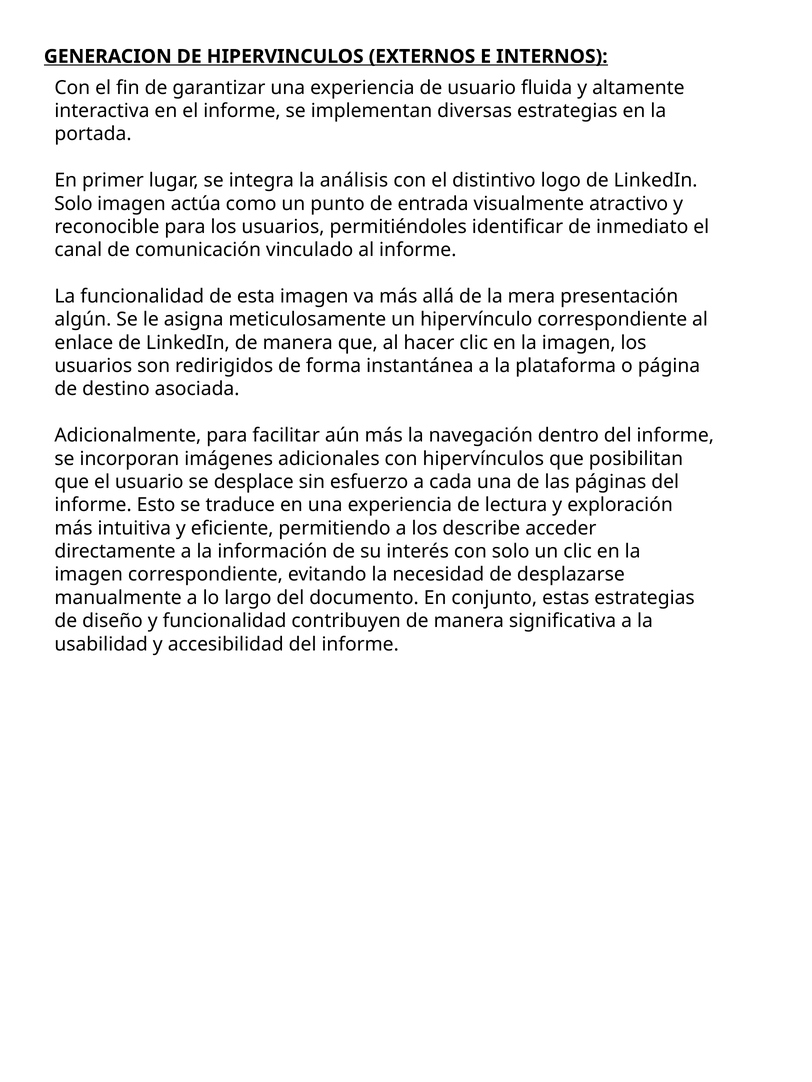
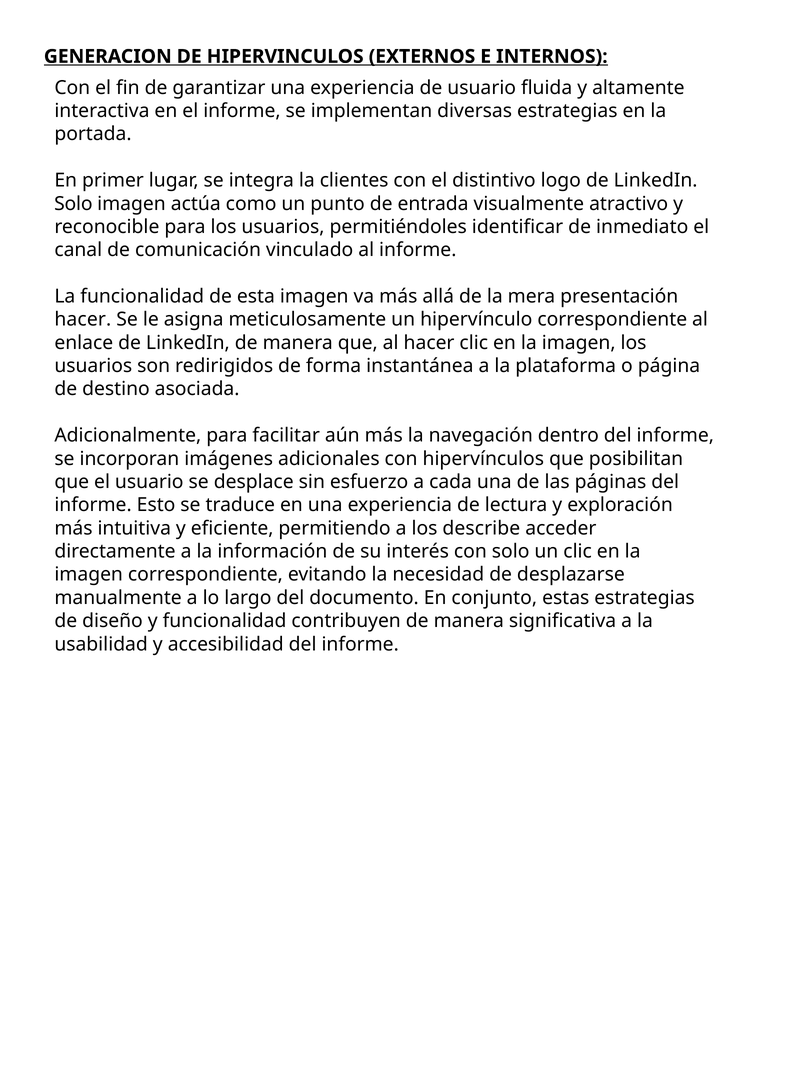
análisis: análisis -> clientes
algún at (83, 320): algún -> hacer
